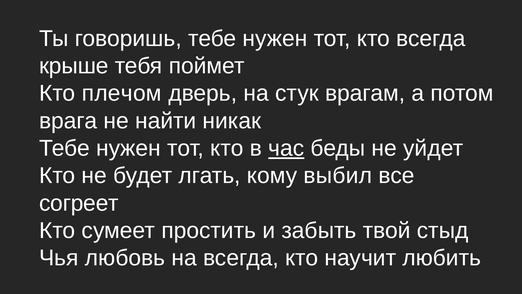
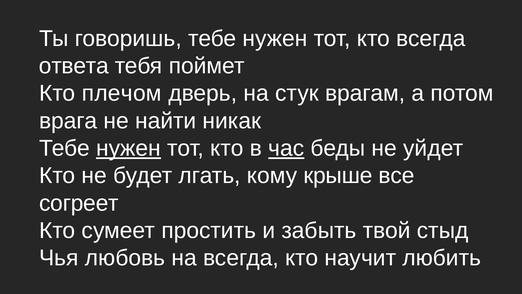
крыше: крыше -> ответа
нужен at (128, 148) underline: none -> present
выбил: выбил -> крыше
